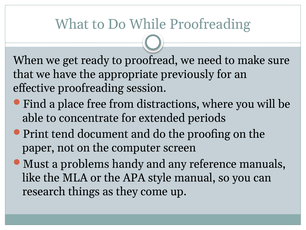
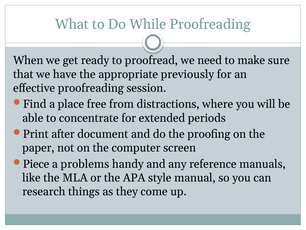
tend: tend -> after
Must: Must -> Piece
